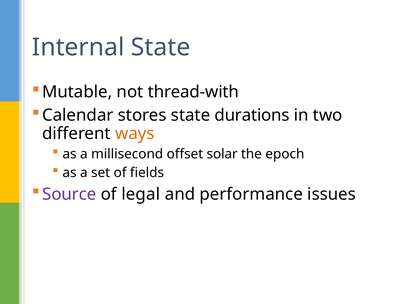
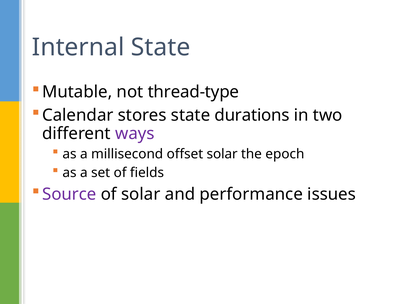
thread-with: thread-with -> thread-type
ways colour: orange -> purple
of legal: legal -> solar
